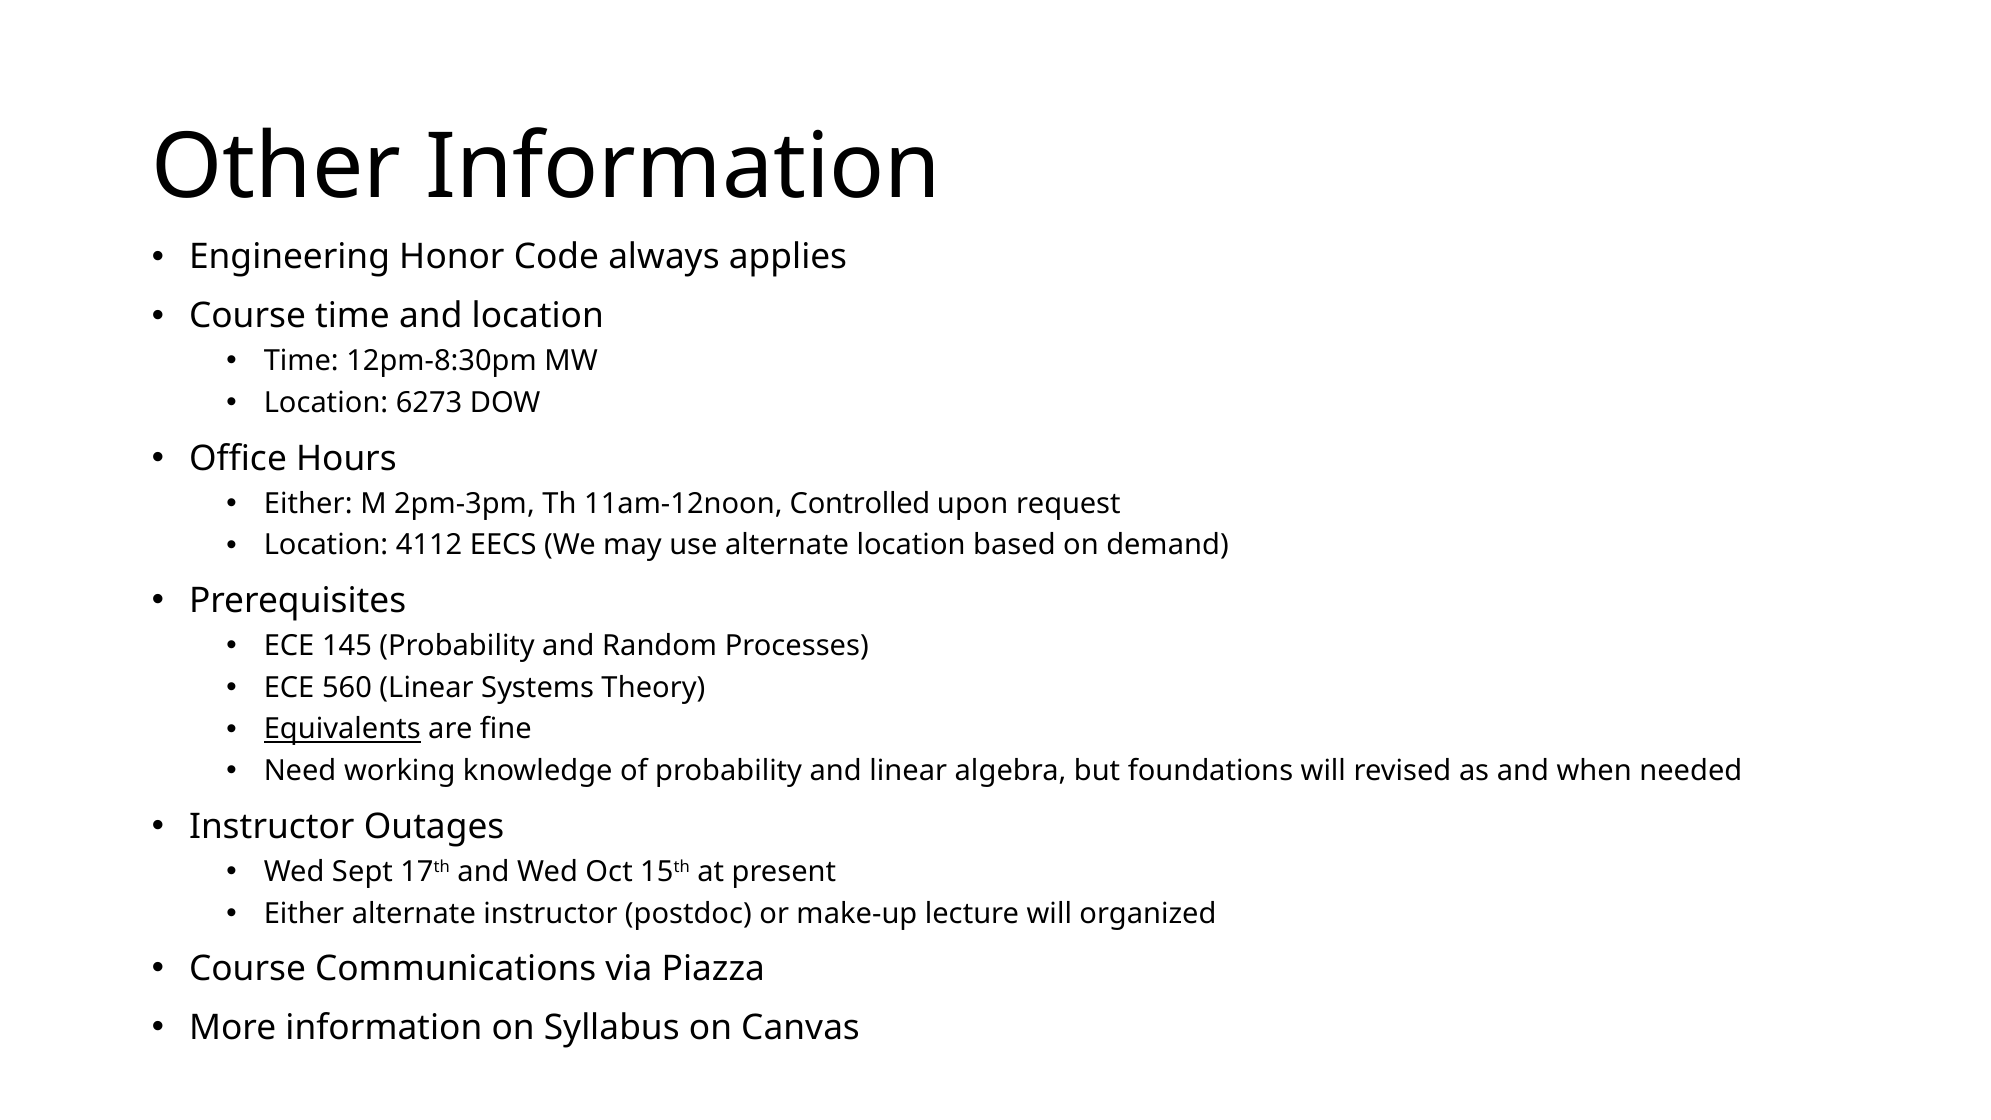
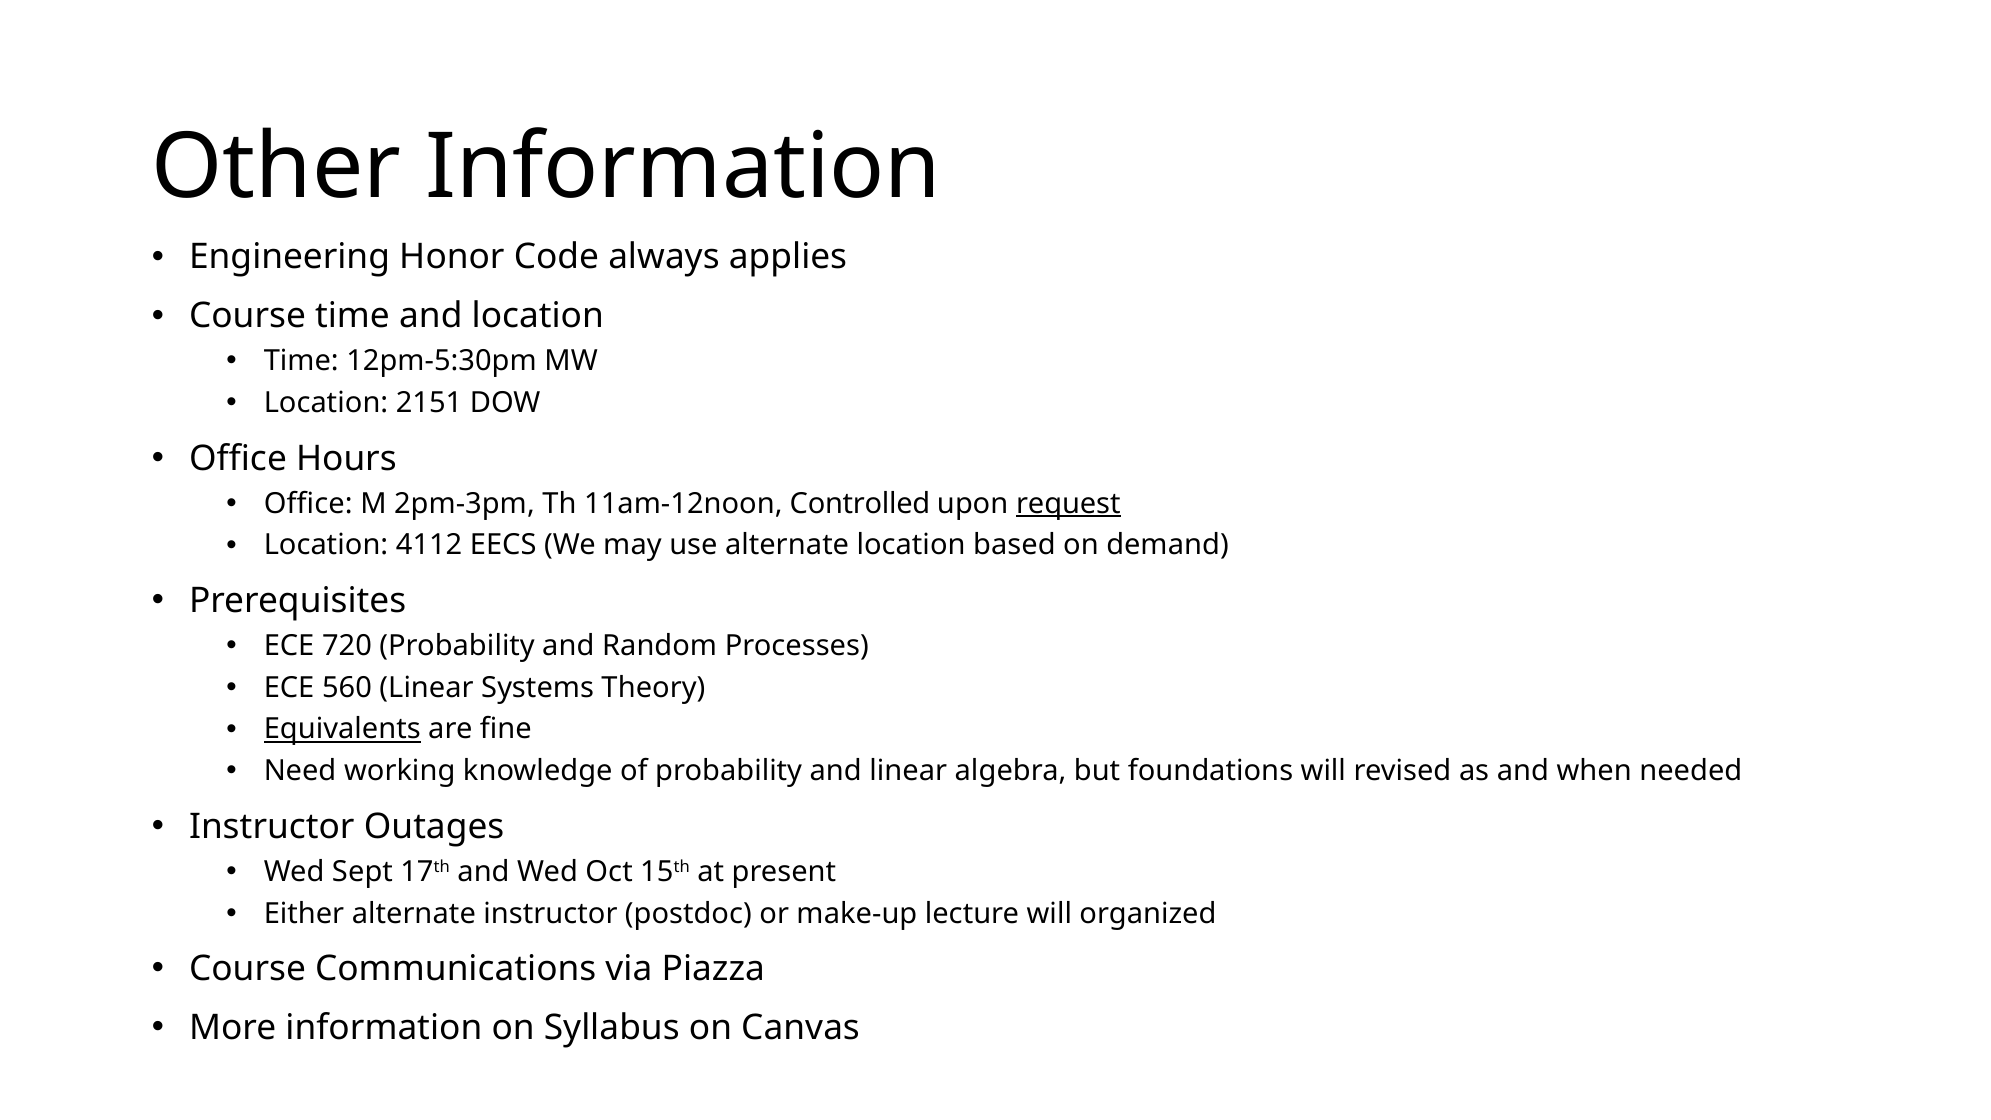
12pm-8:30pm: 12pm-8:30pm -> 12pm-5:30pm
6273: 6273 -> 2151
Either at (308, 504): Either -> Office
request underline: none -> present
145: 145 -> 720
